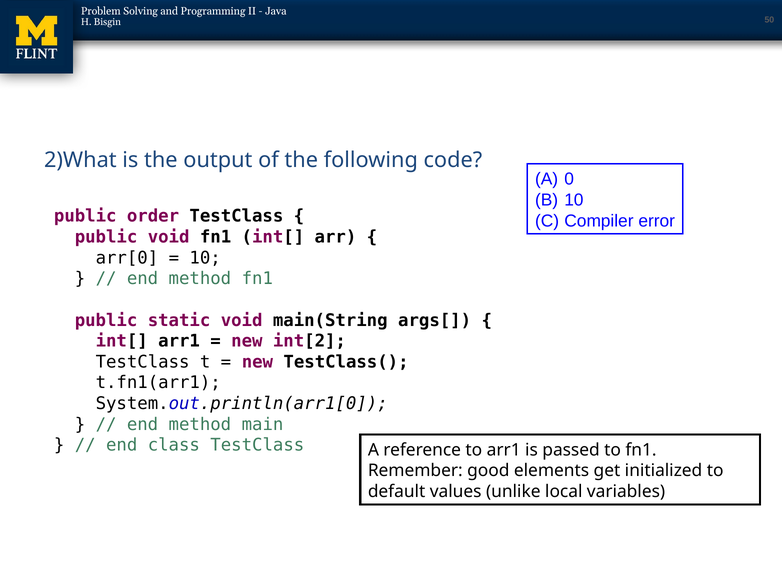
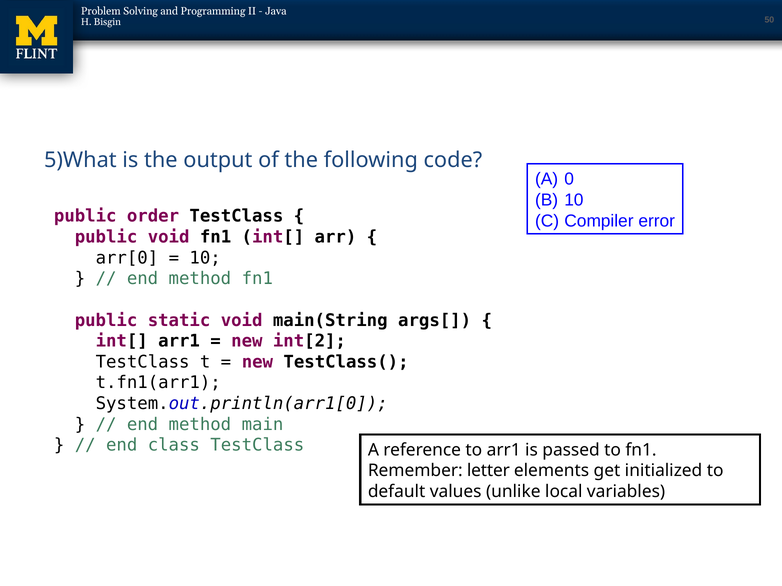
2)What: 2)What -> 5)What
good: good -> letter
